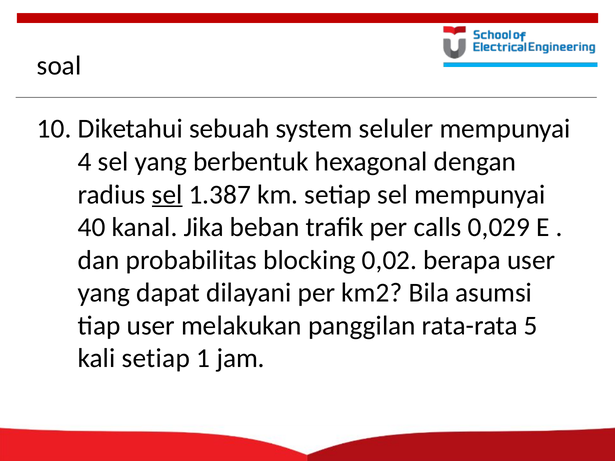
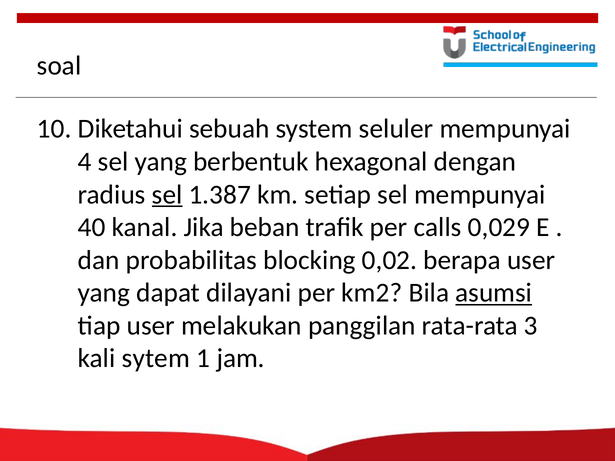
asumsi underline: none -> present
5: 5 -> 3
kali setiap: setiap -> sytem
